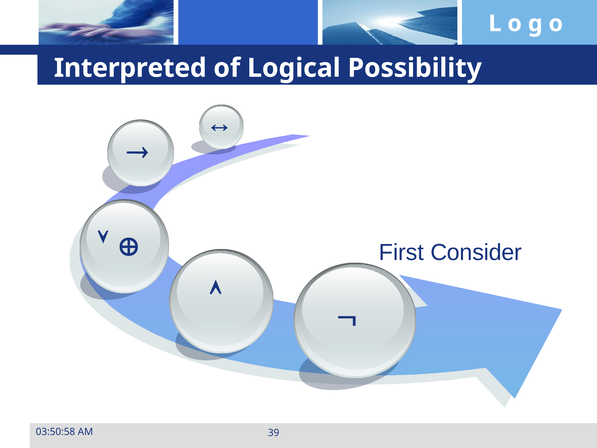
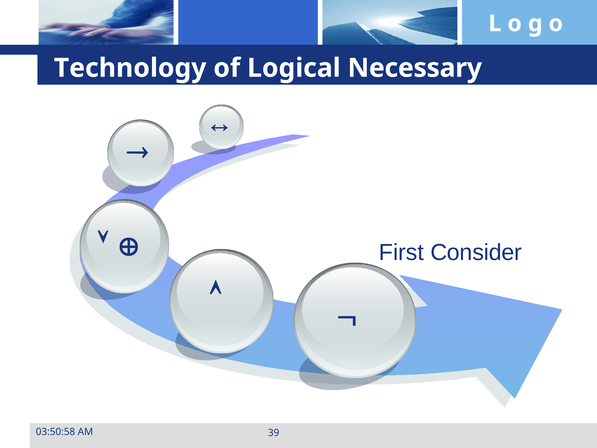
Interpreted: Interpreted -> Technology
Possibility: Possibility -> Necessary
